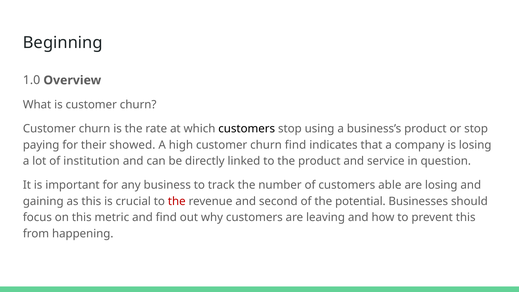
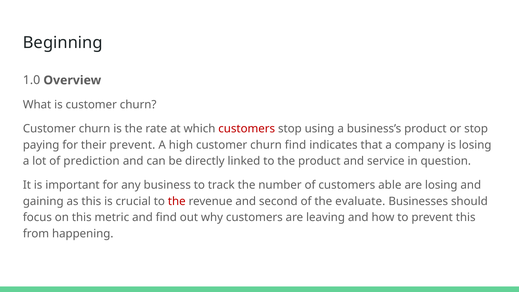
customers at (247, 129) colour: black -> red
their showed: showed -> prevent
institution: institution -> prediction
potential: potential -> evaluate
